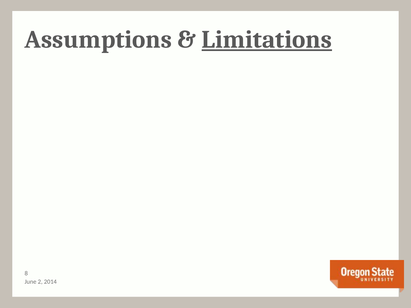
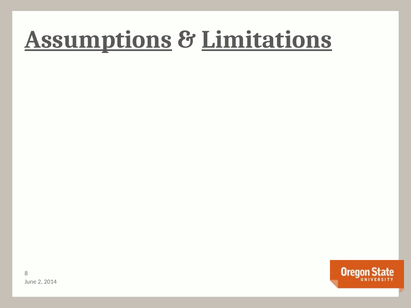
Assumptions underline: none -> present
